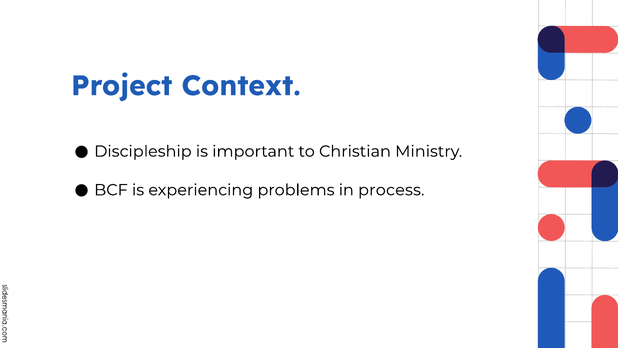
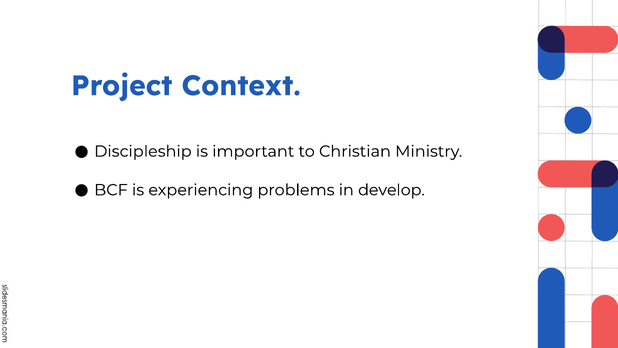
process: process -> develop
